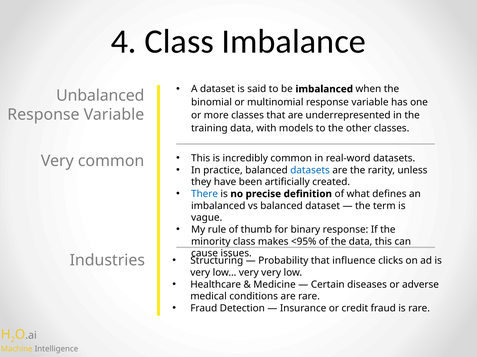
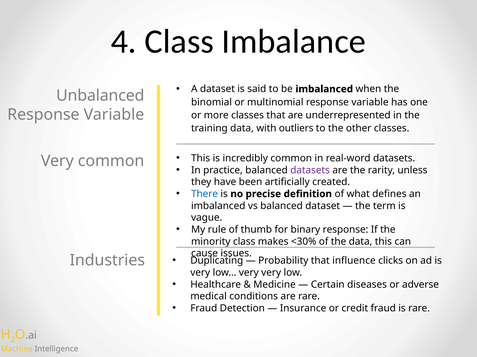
models: models -> outliers
datasets at (310, 170) colour: blue -> purple
<95%: <95% -> <30%
Structuring: Structuring -> Duplicating
